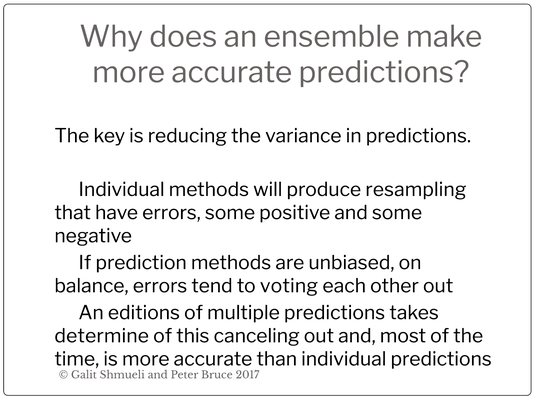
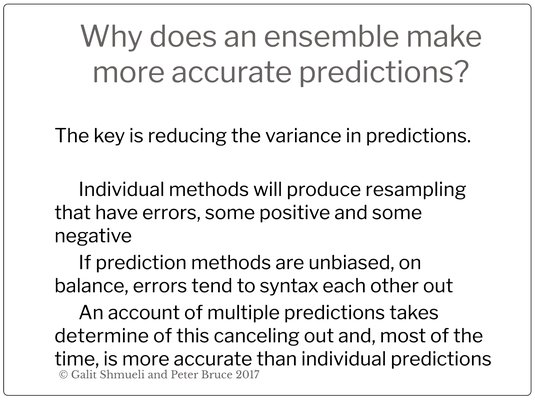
voting: voting -> syntax
editions: editions -> account
